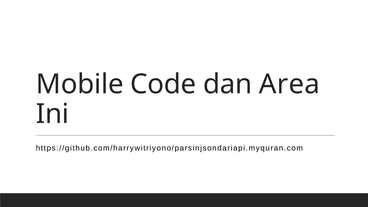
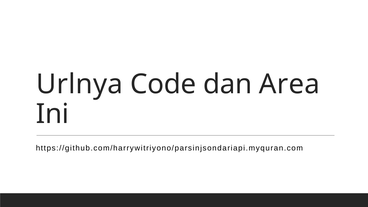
Mobile: Mobile -> Urlnya
